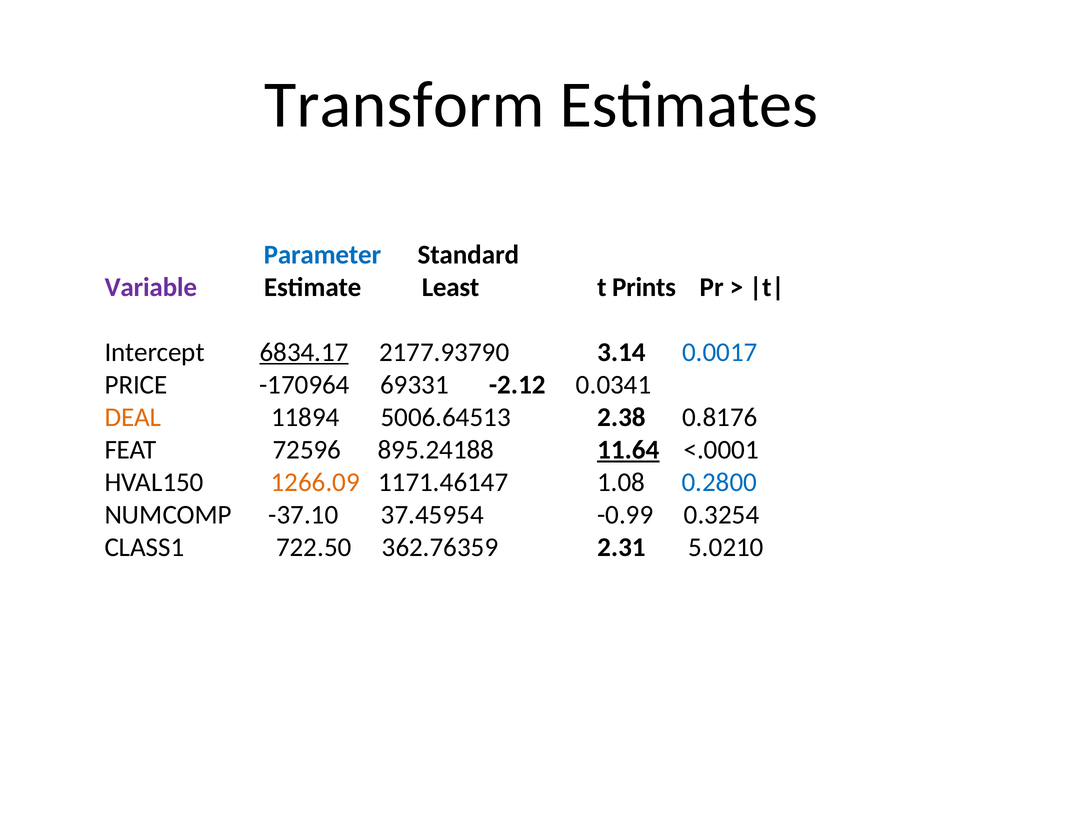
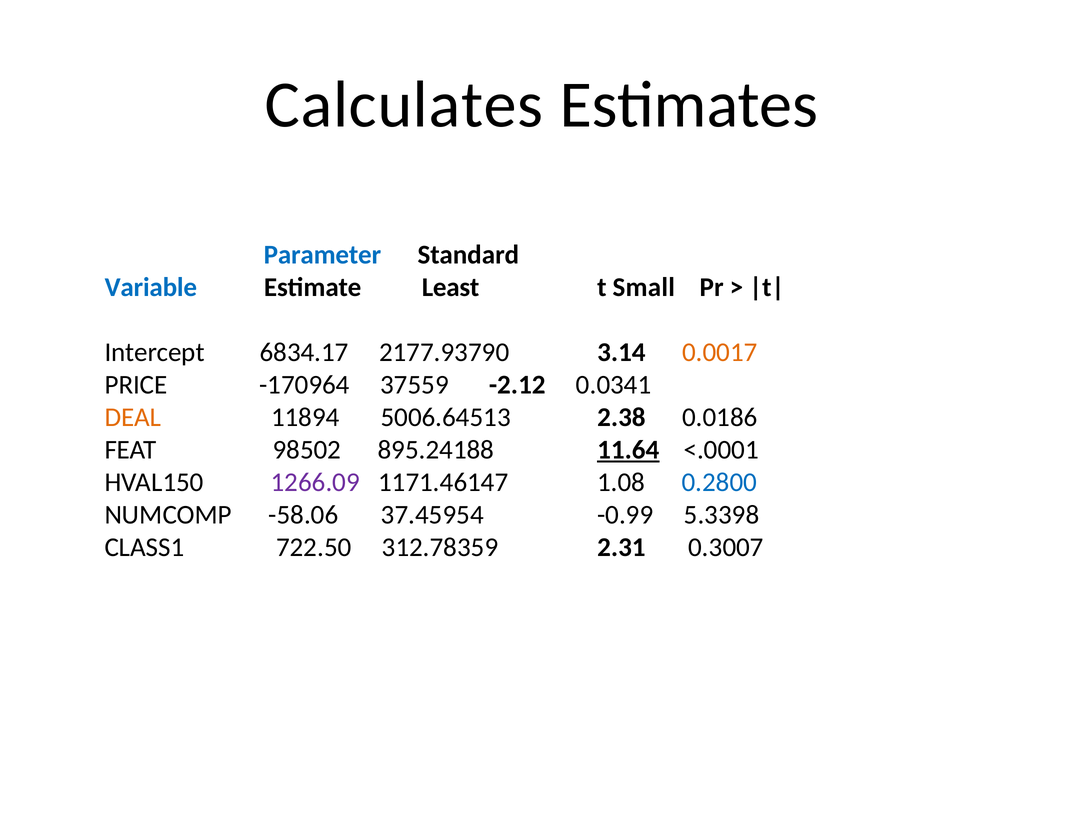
Transform: Transform -> Calculates
Variable colour: purple -> blue
Prints: Prints -> Small
6834.17 underline: present -> none
0.0017 colour: blue -> orange
69331: 69331 -> 37559
0.8176: 0.8176 -> 0.0186
72596: 72596 -> 98502
1266.09 colour: orange -> purple
-37.10: -37.10 -> -58.06
0.3254: 0.3254 -> 5.3398
362.76359: 362.76359 -> 312.78359
5.0210: 5.0210 -> 0.3007
